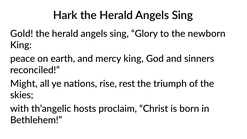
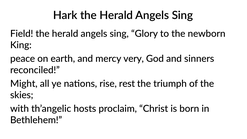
Gold: Gold -> Field
mercy king: king -> very
